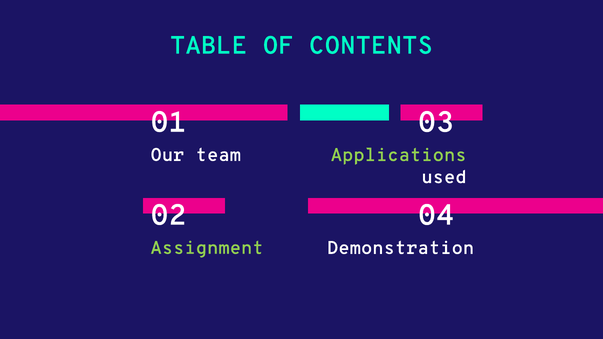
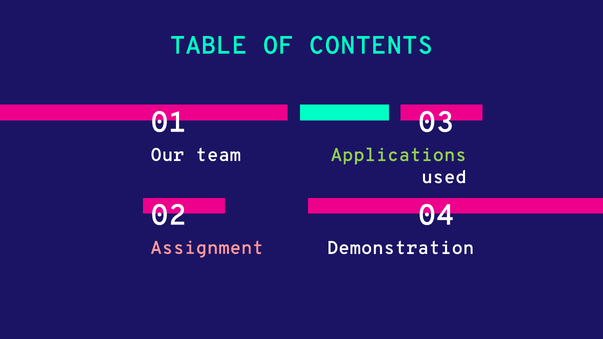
Assignment colour: light green -> pink
